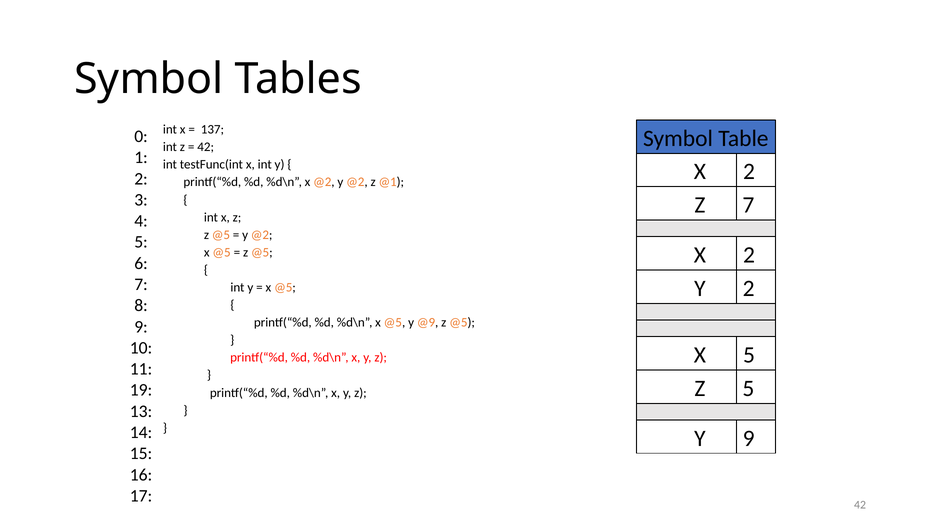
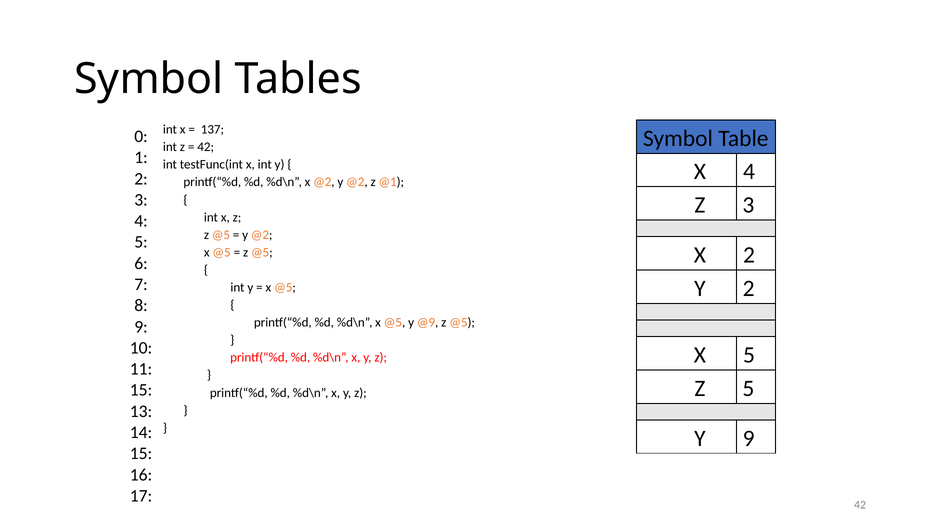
2 at (749, 172): 2 -> 4
Z 7: 7 -> 3
19 at (141, 390): 19 -> 15
